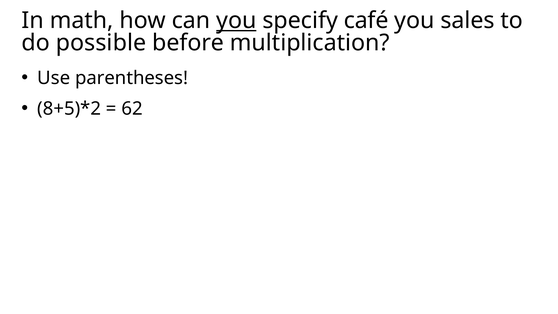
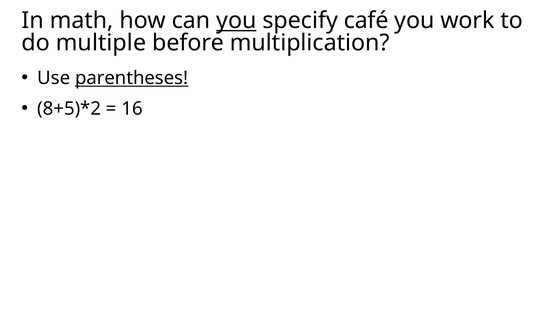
sales: sales -> work
possible: possible -> multiple
parentheses underline: none -> present
62: 62 -> 16
